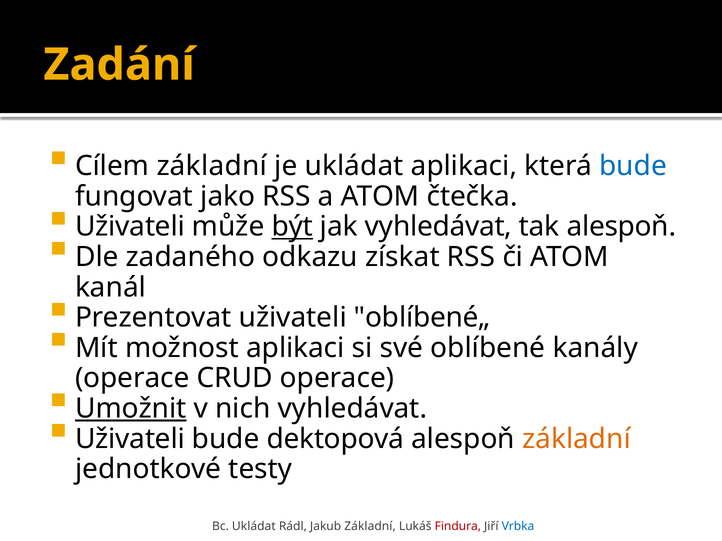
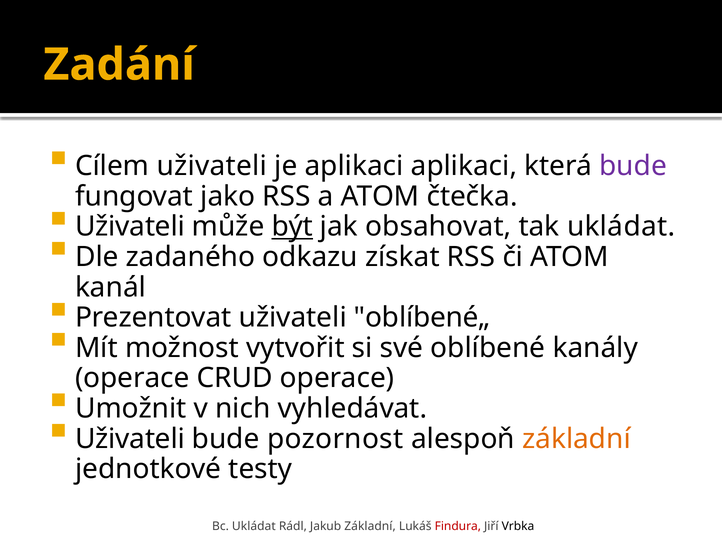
Cílem základní: základní -> uživateli
je ukládat: ukládat -> aplikaci
bude at (633, 166) colour: blue -> purple
jak vyhledávat: vyhledávat -> obsahovat
tak alespoň: alespoň -> ukládat
možnost aplikaci: aplikaci -> vytvořit
Umožnit underline: present -> none
dektopová: dektopová -> pozornost
Vrbka colour: blue -> black
